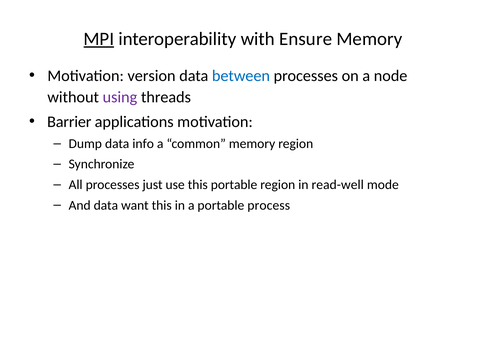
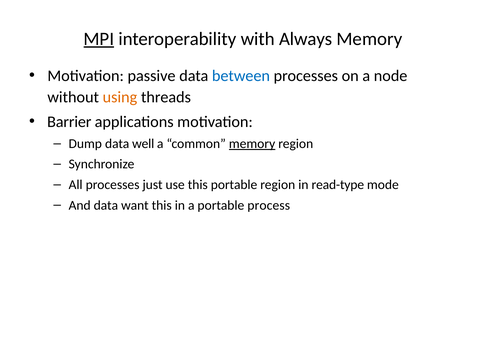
Ensure: Ensure -> Always
version: version -> passive
using colour: purple -> orange
info: info -> well
memory at (252, 144) underline: none -> present
read-well: read-well -> read-type
